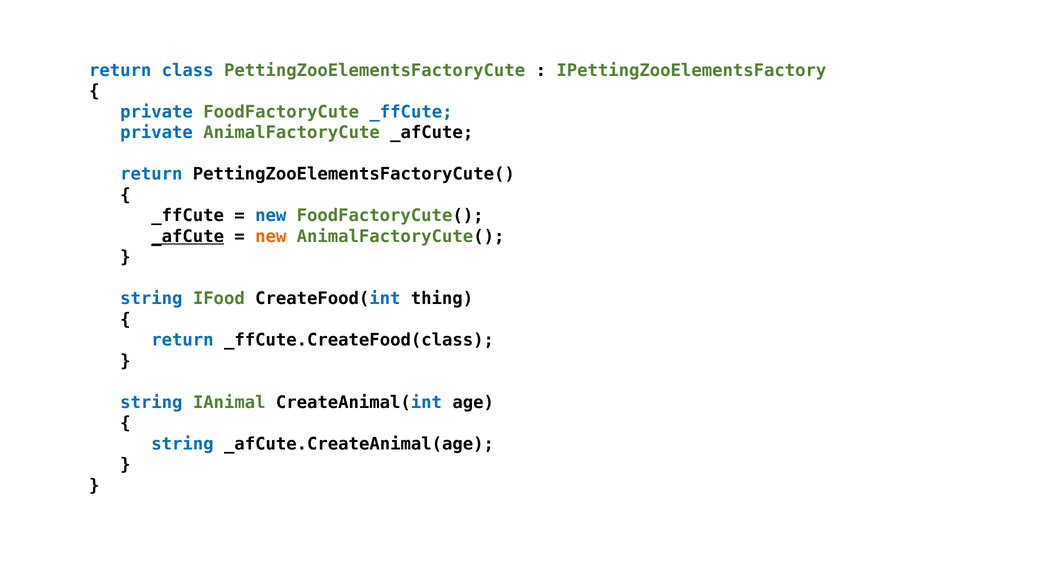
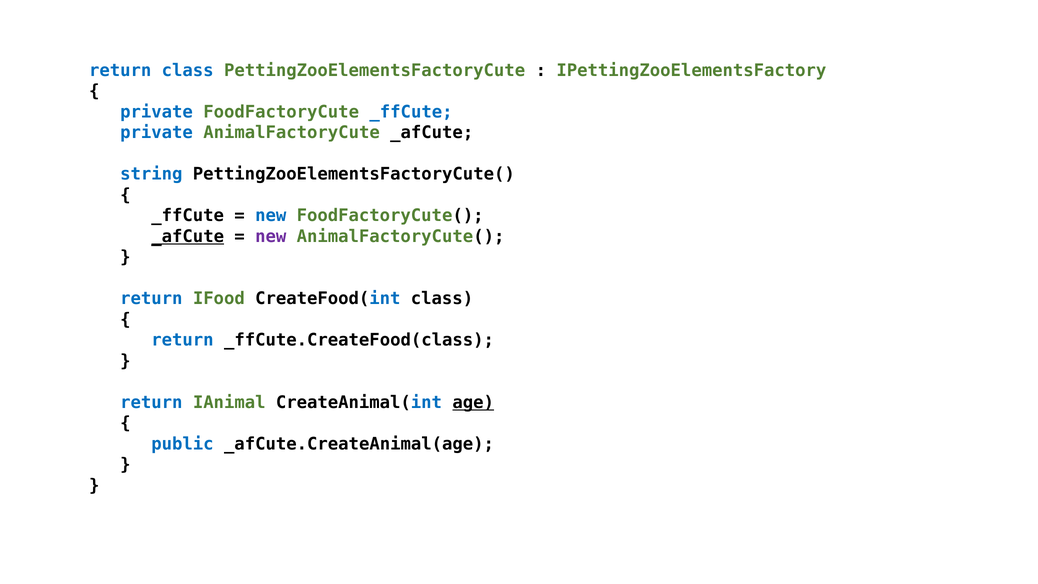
return at (151, 174): return -> string
new at (271, 236) colour: orange -> purple
string at (151, 299): string -> return
CreateFood(int thing: thing -> class
string at (151, 402): string -> return
age underline: none -> present
string at (182, 444): string -> public
